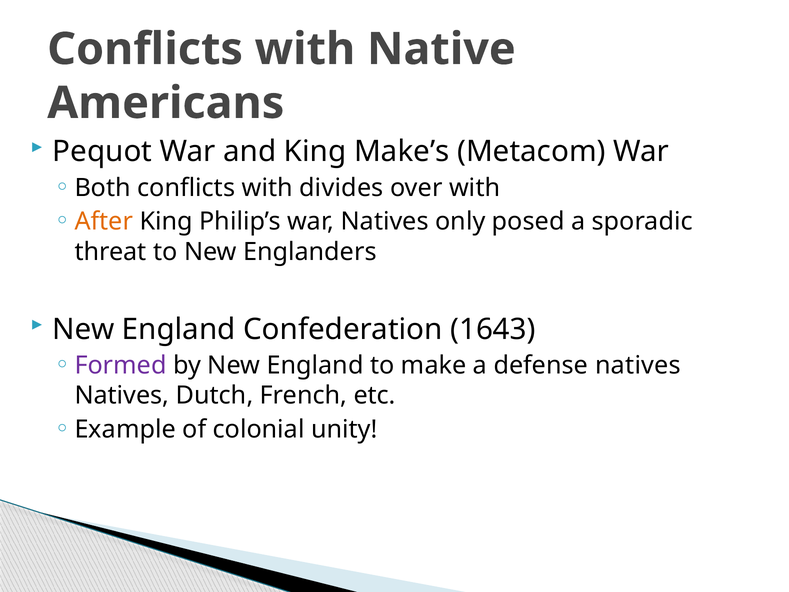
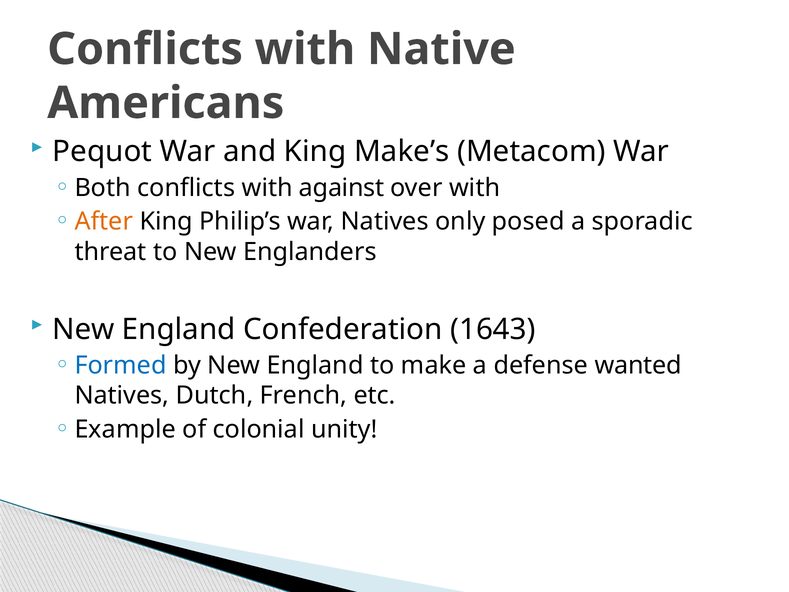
divides: divides -> against
Formed colour: purple -> blue
defense natives: natives -> wanted
